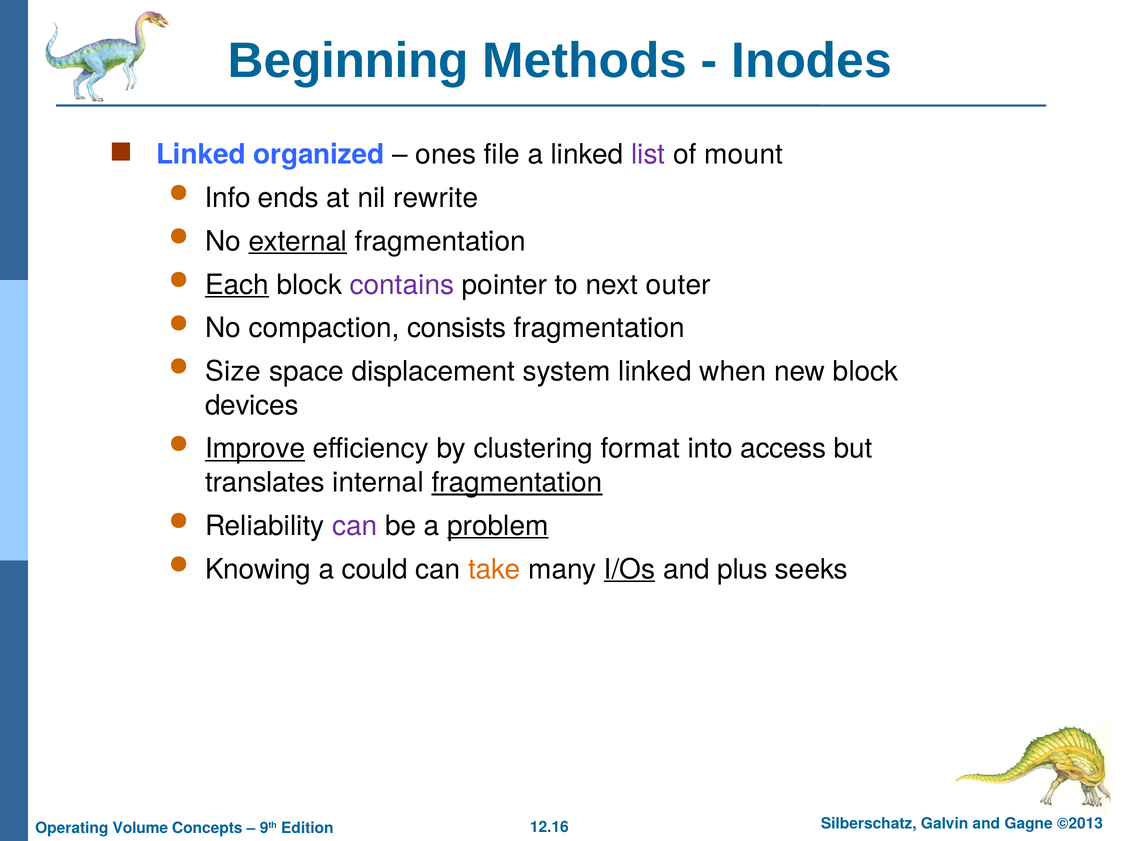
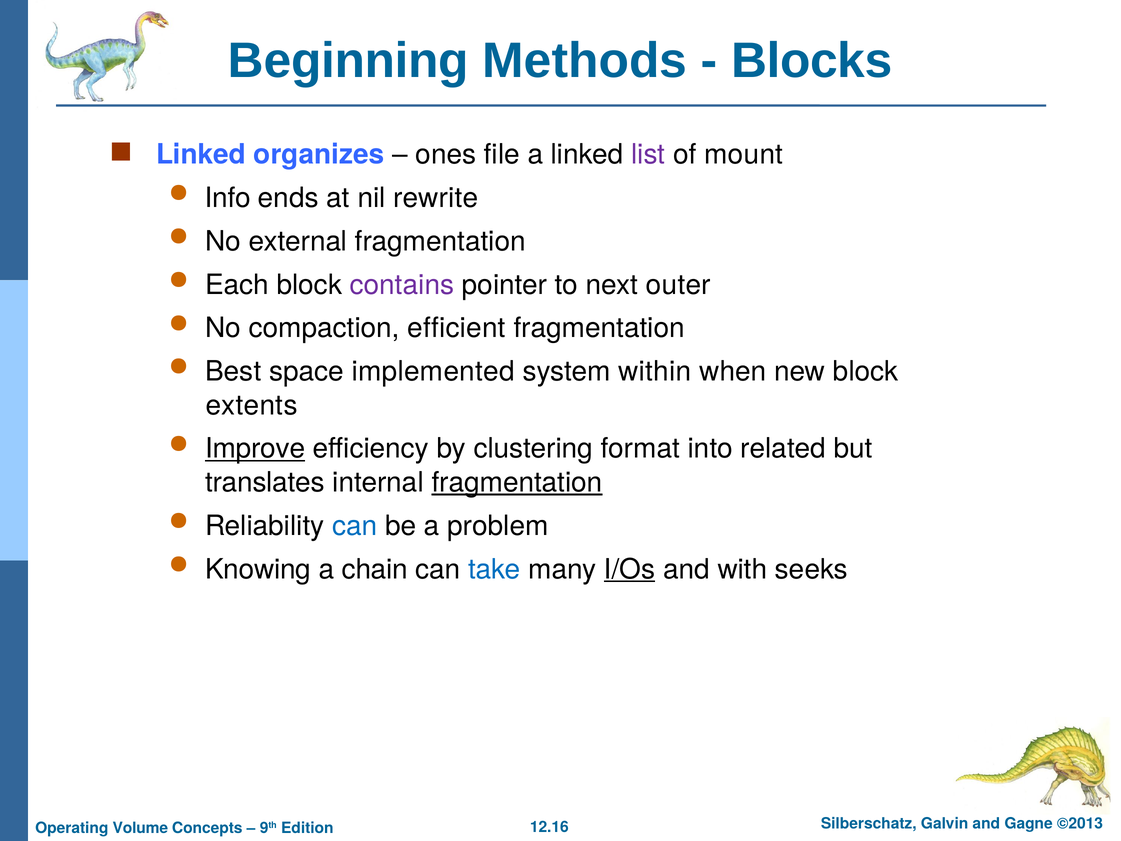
Inodes: Inodes -> Blocks
organized: organized -> organizes
external underline: present -> none
Each underline: present -> none
consists: consists -> efficient
Size: Size -> Best
displacement: displacement -> implemented
system linked: linked -> within
devices: devices -> extents
access: access -> related
can at (355, 526) colour: purple -> blue
problem underline: present -> none
could: could -> chain
take colour: orange -> blue
plus: plus -> with
